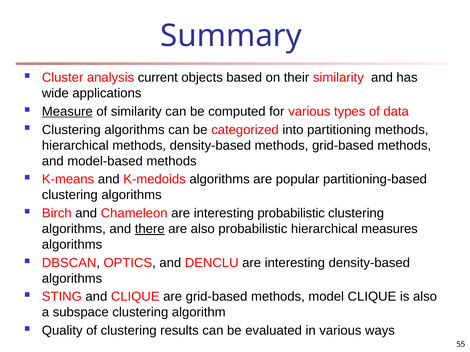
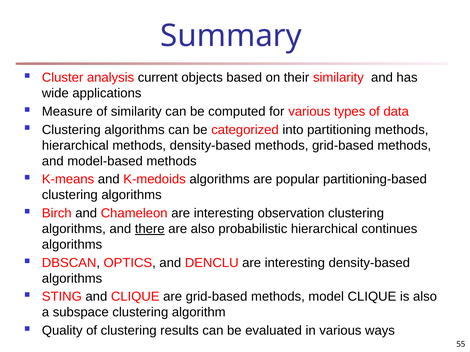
Measure underline: present -> none
interesting probabilistic: probabilistic -> observation
measures: measures -> continues
